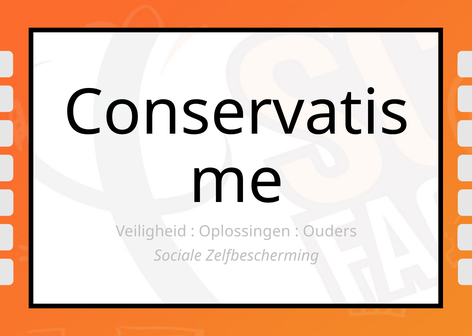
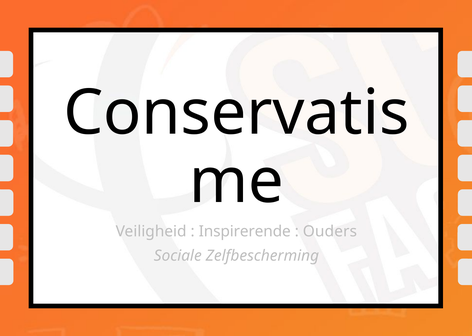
Oplossingen: Oplossingen -> Inspirerende
